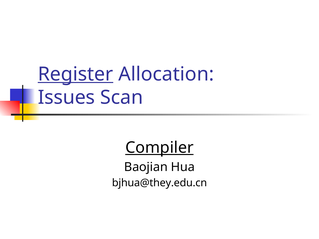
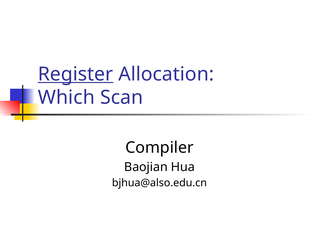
Issues: Issues -> Which
Compiler underline: present -> none
bjhua@they.edu.cn: bjhua@they.edu.cn -> bjhua@also.edu.cn
